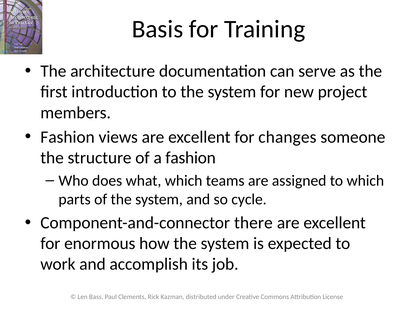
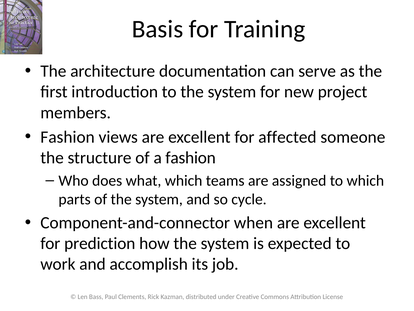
changes: changes -> affected
there: there -> when
enormous: enormous -> prediction
